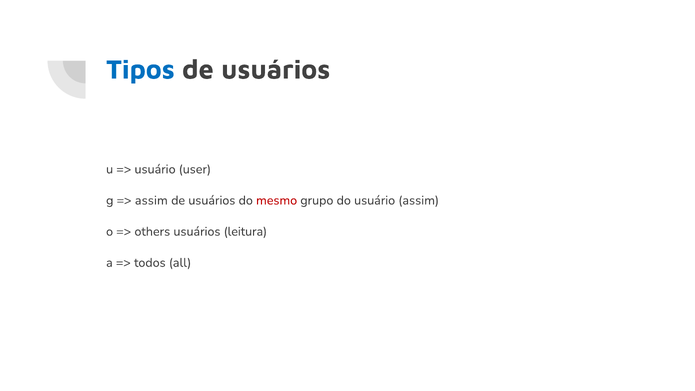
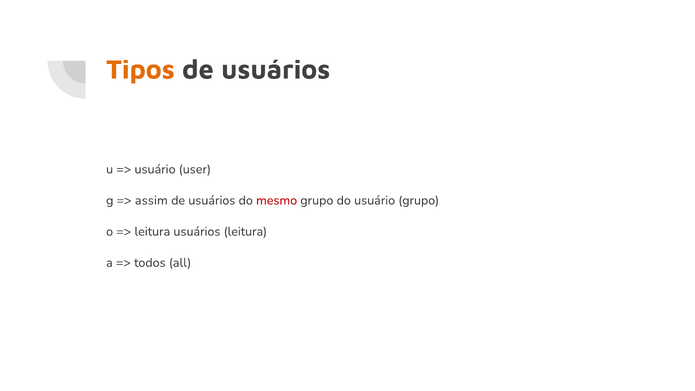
Tipos colour: blue -> orange
usuário assim: assim -> grupo
others at (152, 231): others -> leitura
